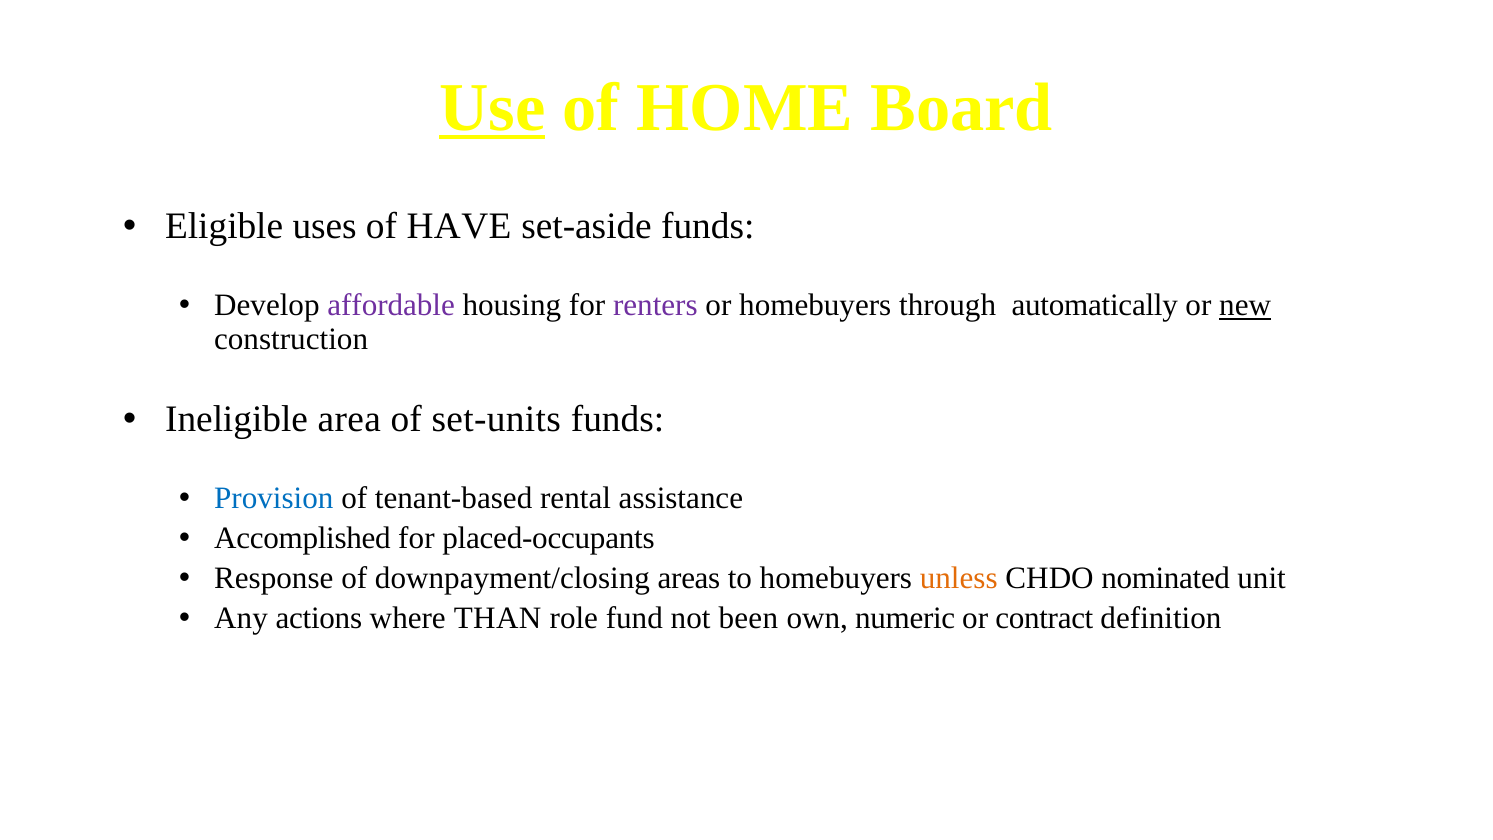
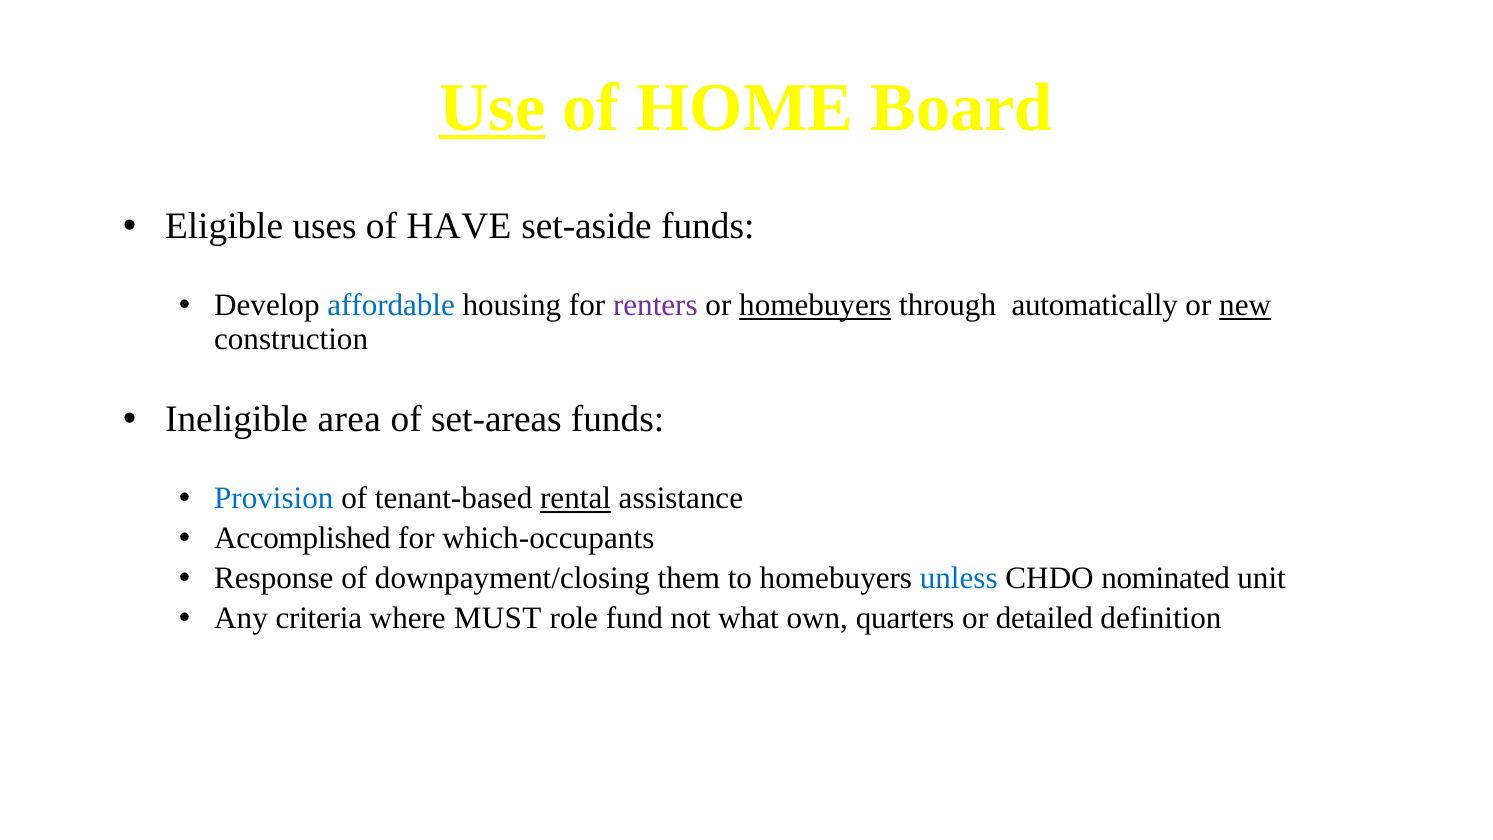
affordable colour: purple -> blue
homebuyers at (815, 306) underline: none -> present
set-units: set-units -> set-areas
rental underline: none -> present
placed-occupants: placed-occupants -> which-occupants
areas: areas -> them
unless colour: orange -> blue
actions: actions -> criteria
THAN: THAN -> MUST
been: been -> what
numeric: numeric -> quarters
contract: contract -> detailed
